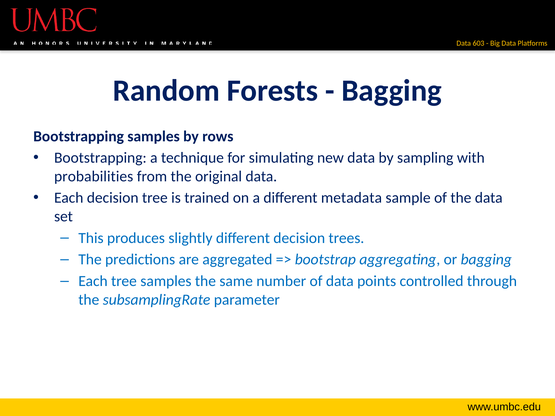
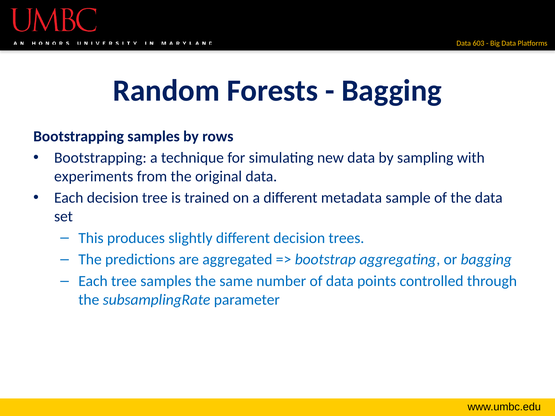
probabilities: probabilities -> experiments
